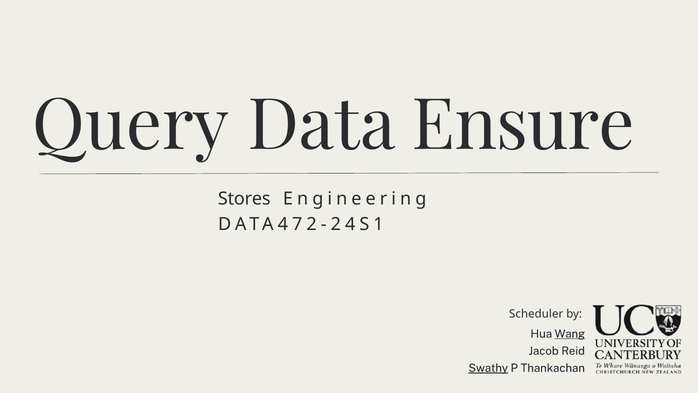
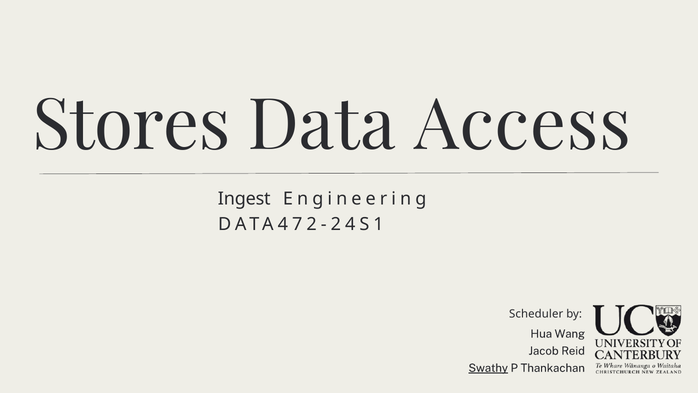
Query: Query -> Stores
Ensure: Ensure -> Access
Stores: Stores -> Ingest
Wang underline: present -> none
